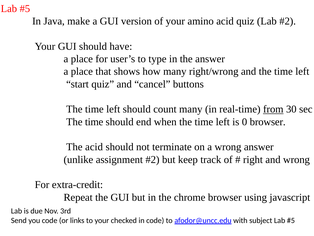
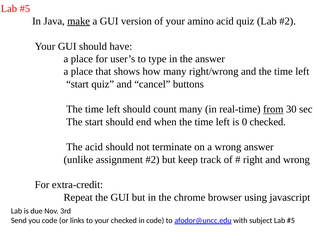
make underline: none -> present
time at (94, 122): time -> start
0 browser: browser -> checked
